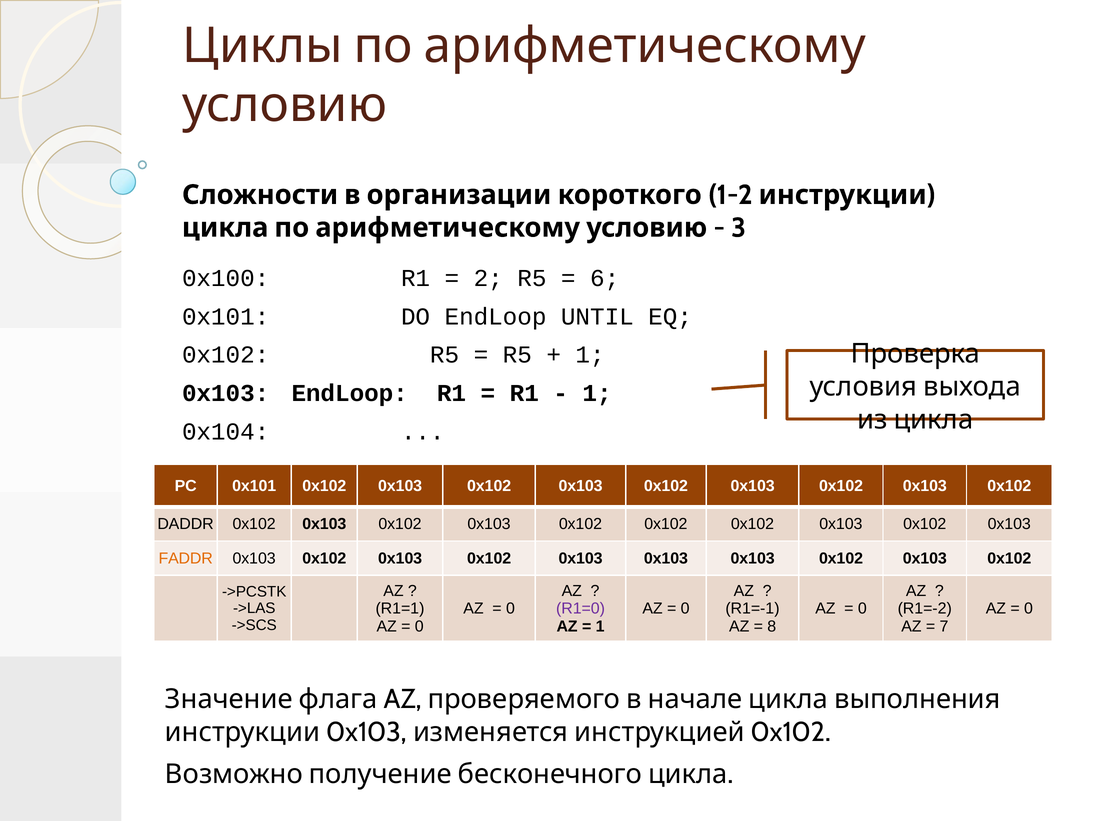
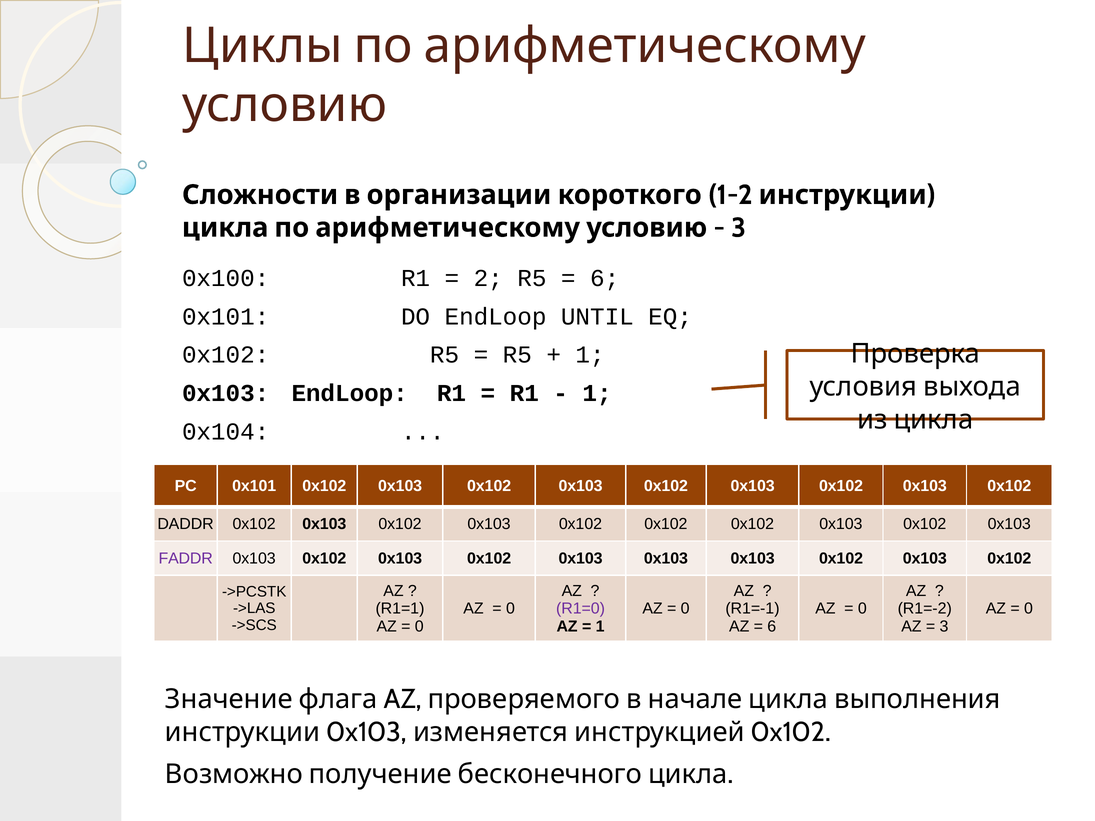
FADDR colour: orange -> purple
8 at (772, 626): 8 -> 6
7 at (944, 626): 7 -> 3
